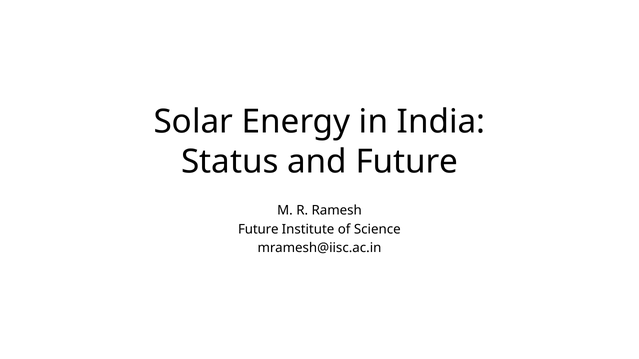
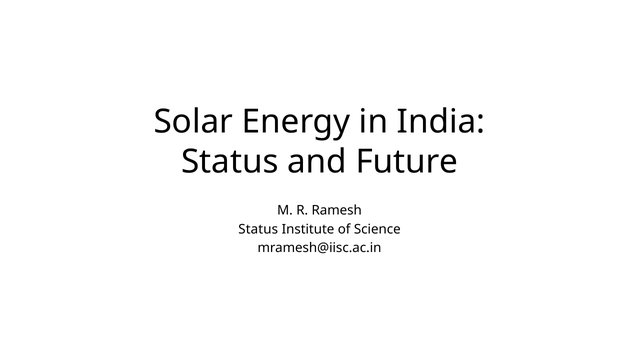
Future at (258, 229): Future -> Status
